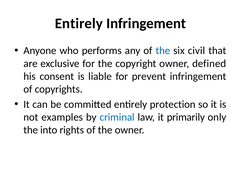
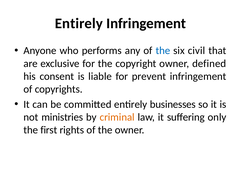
protection: protection -> businesses
examples: examples -> ministries
criminal colour: blue -> orange
primarily: primarily -> suffering
into: into -> first
